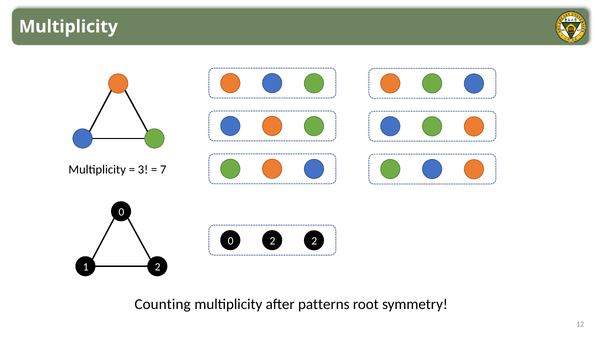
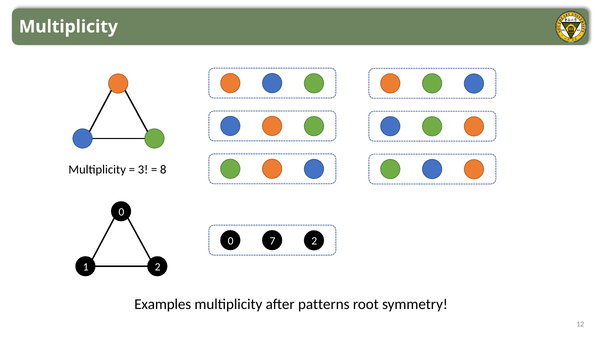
7: 7 -> 8
0 2: 2 -> 7
Counting: Counting -> Examples
